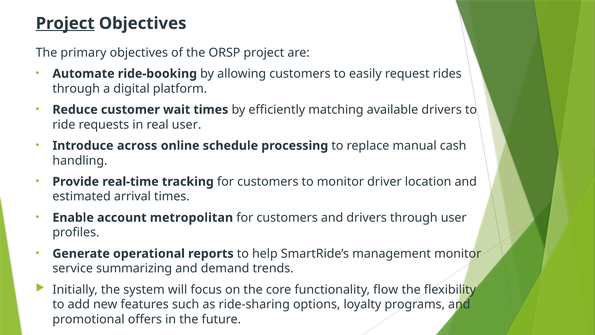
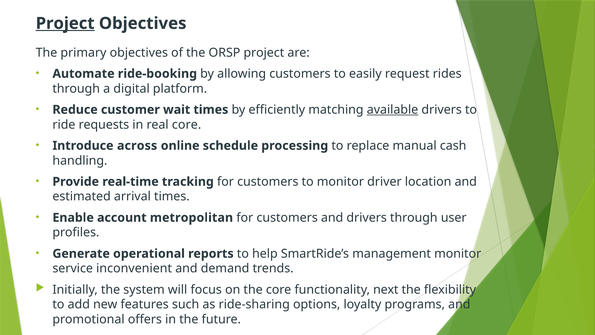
available underline: none -> present
real user: user -> core
summarizing: summarizing -> inconvenient
flow: flow -> next
